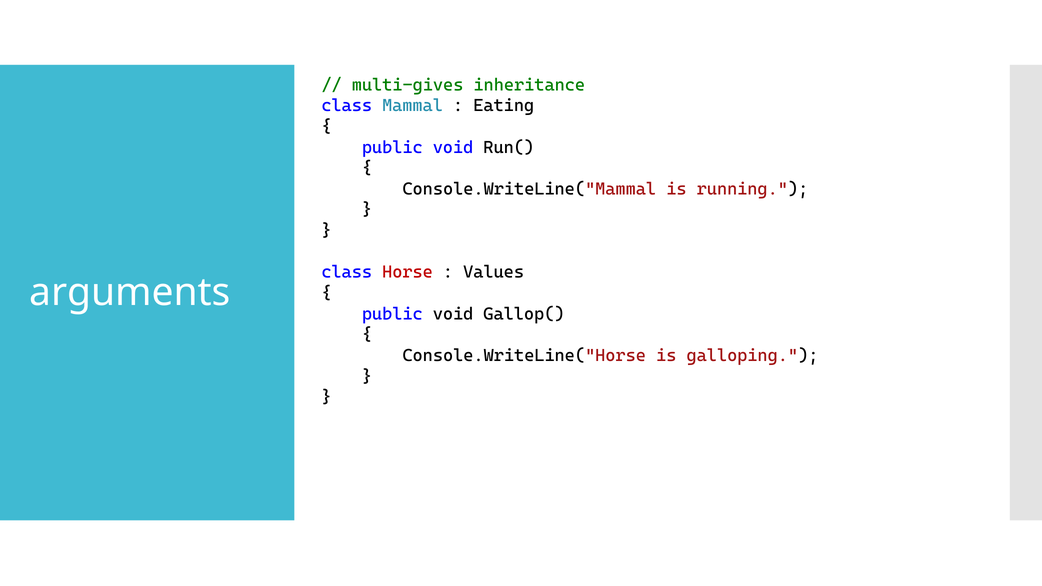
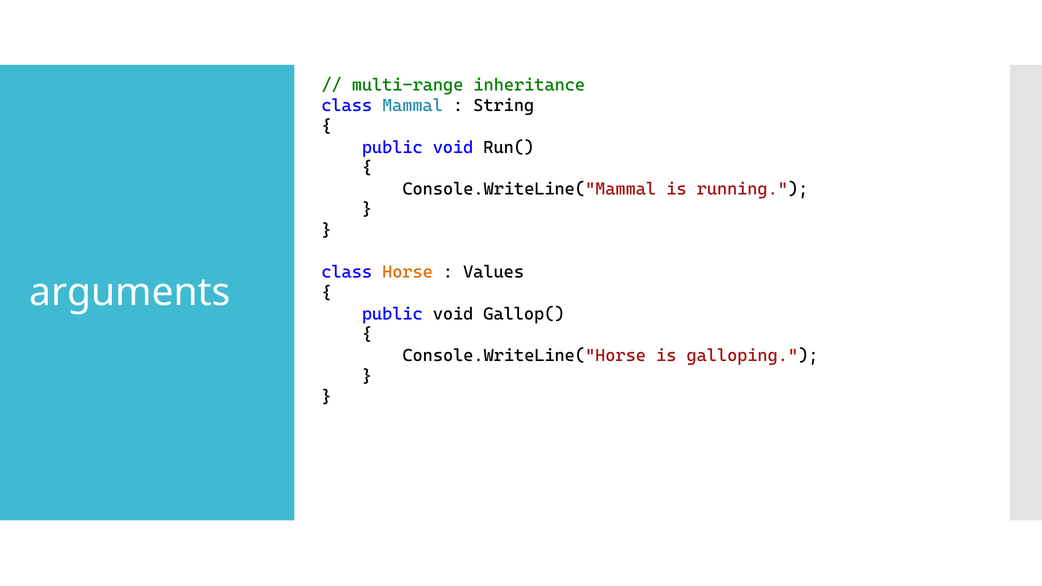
multi-gives: multi-gives -> multi-range
Eating: Eating -> String
Horse colour: red -> orange
